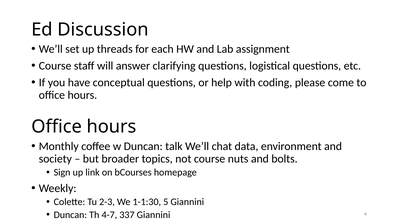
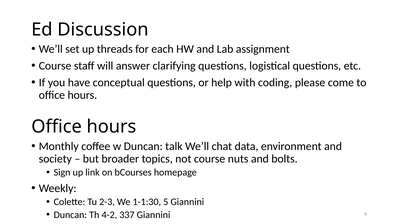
4-7: 4-7 -> 4-2
